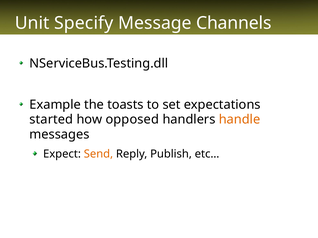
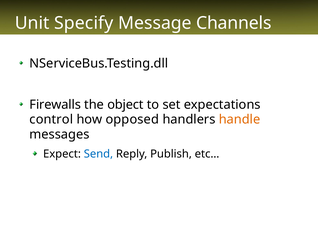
Example: Example -> Firewalls
toasts: toasts -> object
started: started -> control
Send colour: orange -> blue
